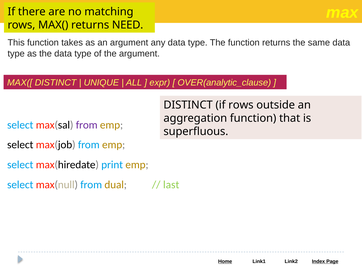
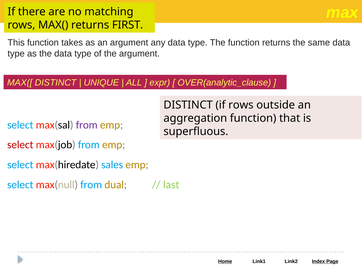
NEED: NEED -> FIRST
select at (20, 145) colour: black -> red
print: print -> sales
